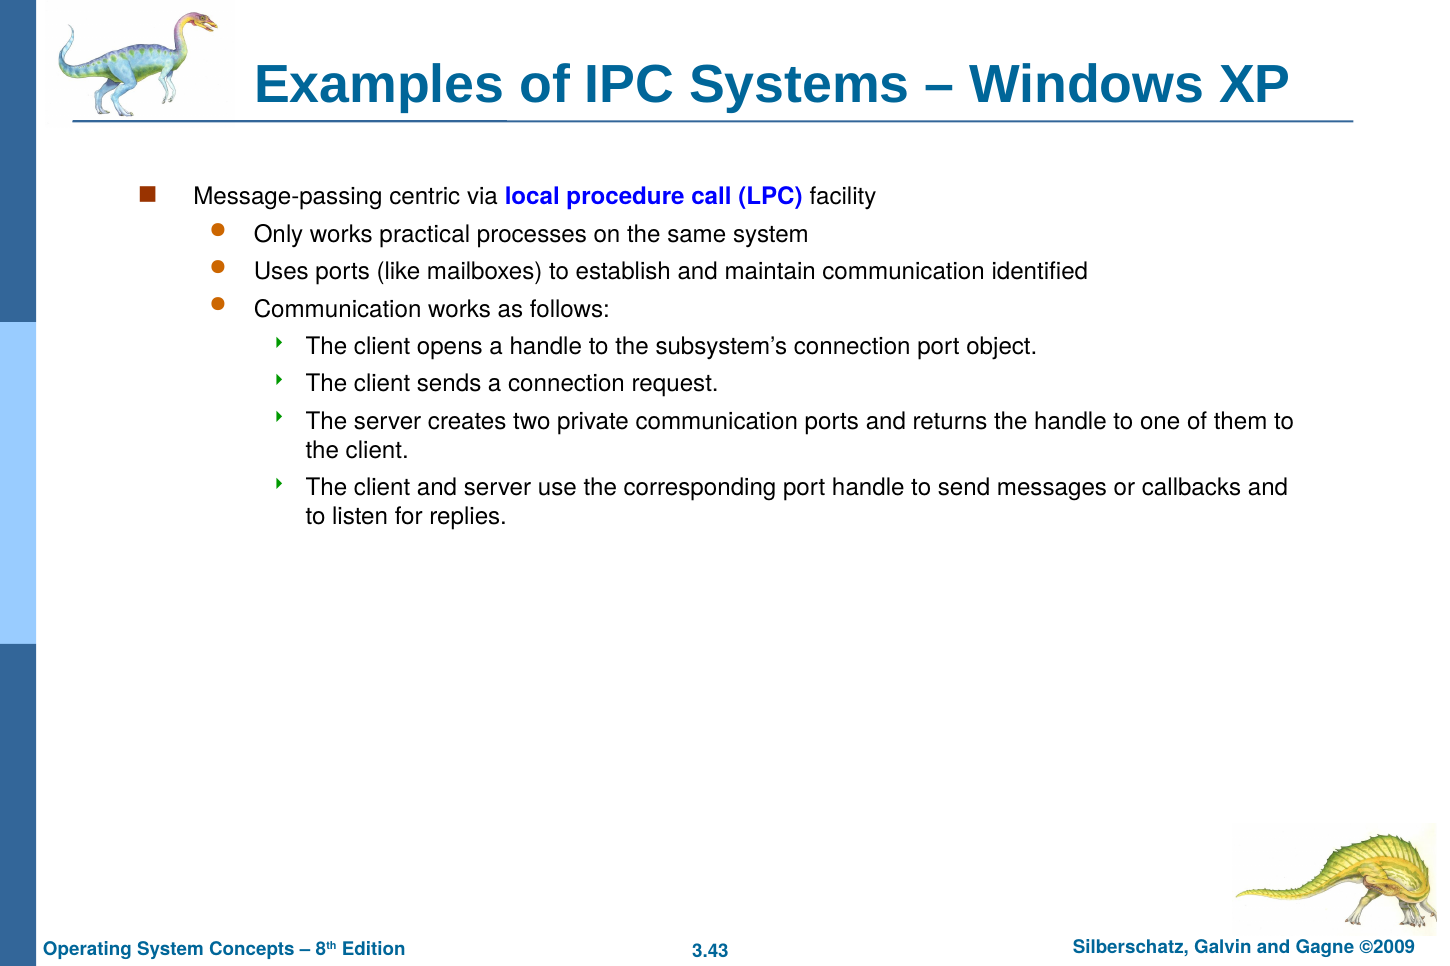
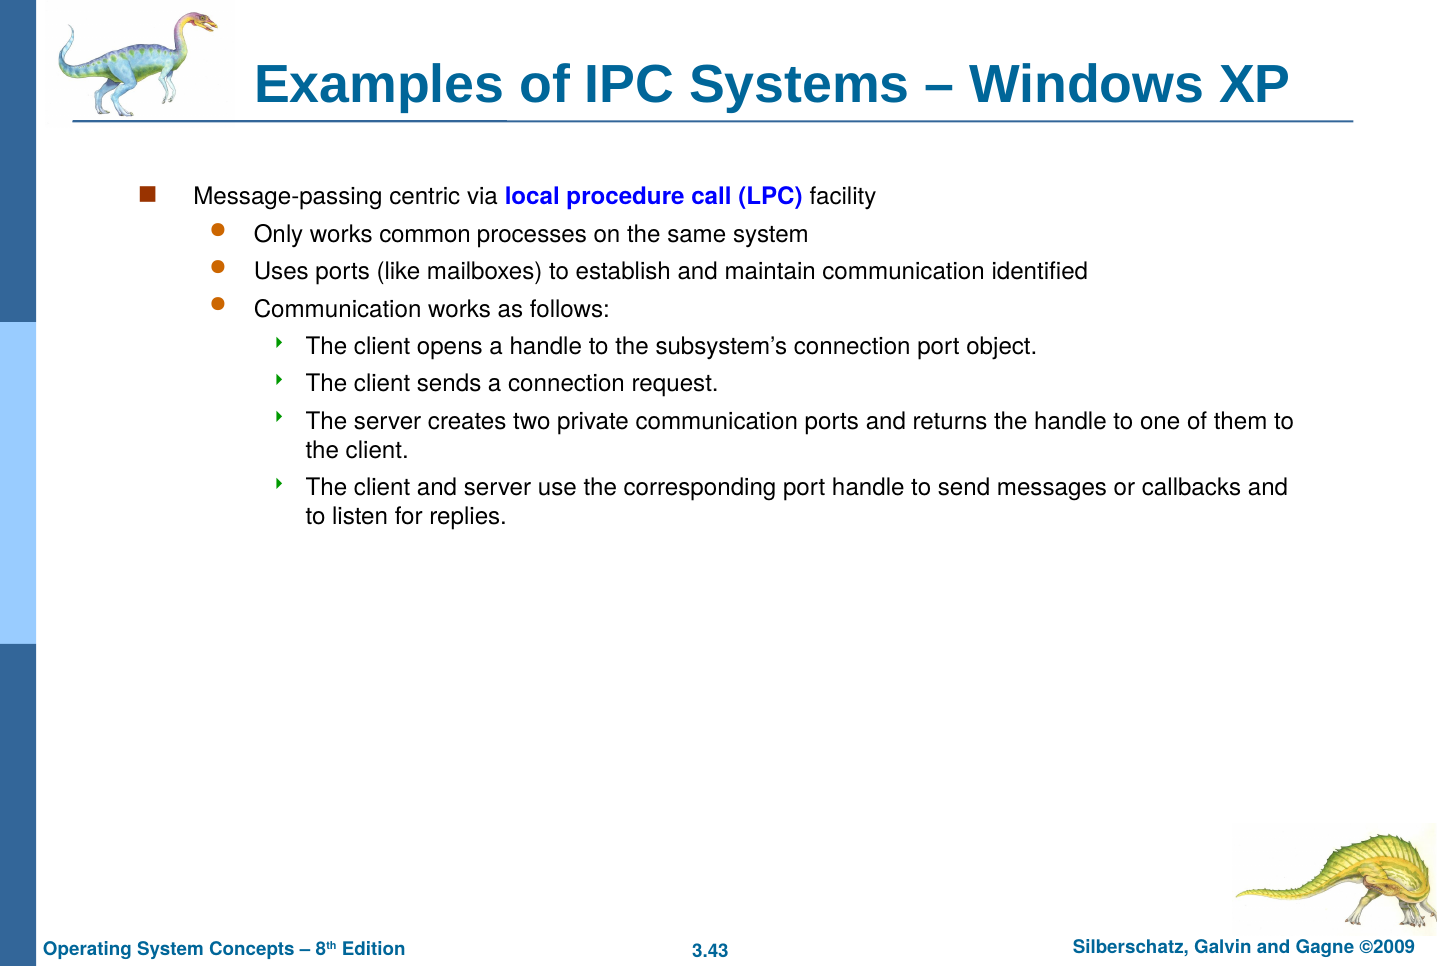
practical: practical -> common
